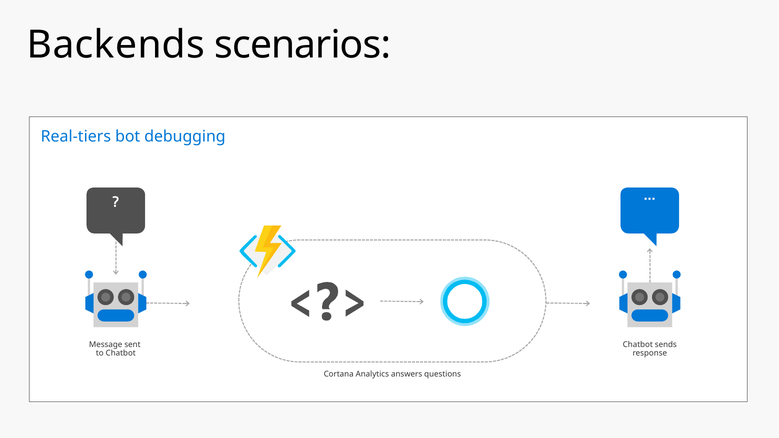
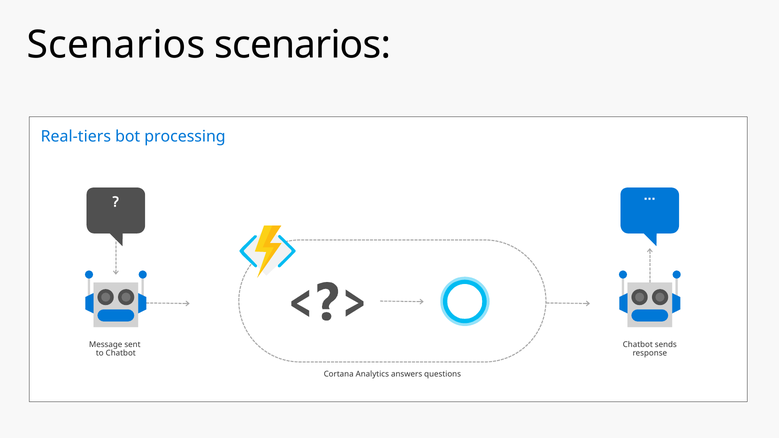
Backends at (116, 45): Backends -> Scenarios
debugging: debugging -> processing
